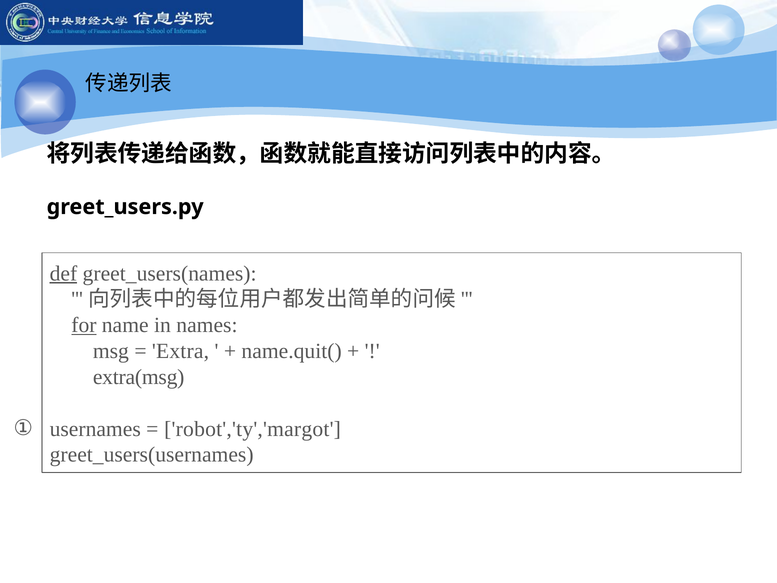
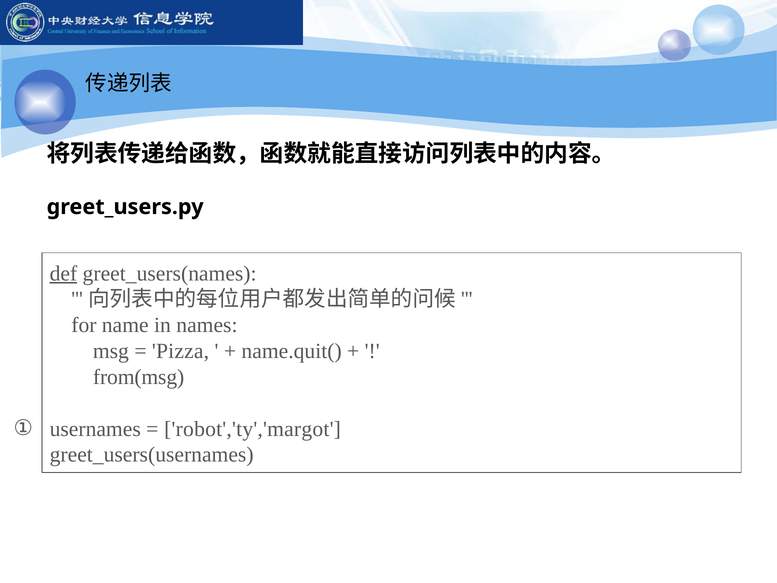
for underline: present -> none
Extra: Extra -> Pizza
extra(msg: extra(msg -> from(msg
